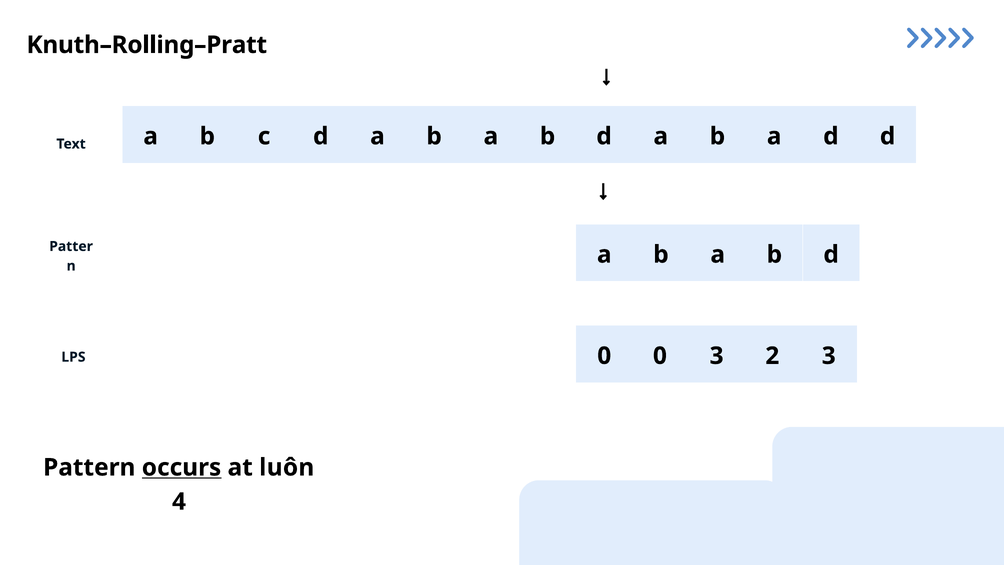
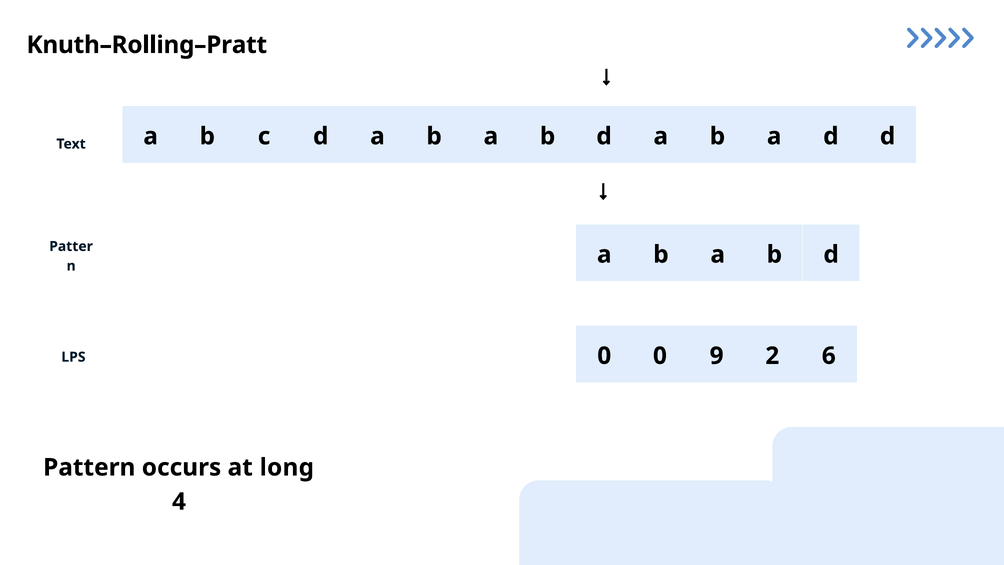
0 3: 3 -> 9
2 3: 3 -> 6
occurs underline: present -> none
luôn: luôn -> long
